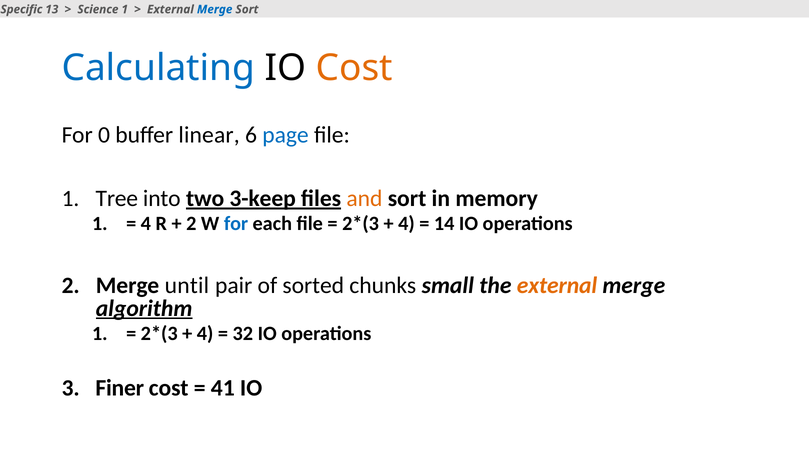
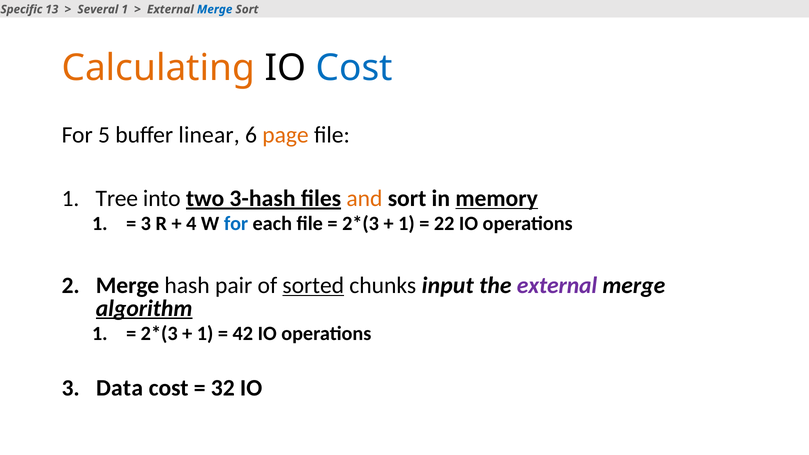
Science: Science -> Several
Calculating colour: blue -> orange
Cost at (354, 68) colour: orange -> blue
0: 0 -> 5
page colour: blue -> orange
3-keep: 3-keep -> 3-hash
memory underline: none -> present
4 at (146, 224): 4 -> 3
2 at (191, 224): 2 -> 4
4 at (406, 224): 4 -> 1
14: 14 -> 22
until: until -> hash
sorted underline: none -> present
small: small -> input
external at (557, 285) colour: orange -> purple
4 at (205, 334): 4 -> 1
32: 32 -> 42
Finer: Finer -> Data
41: 41 -> 32
